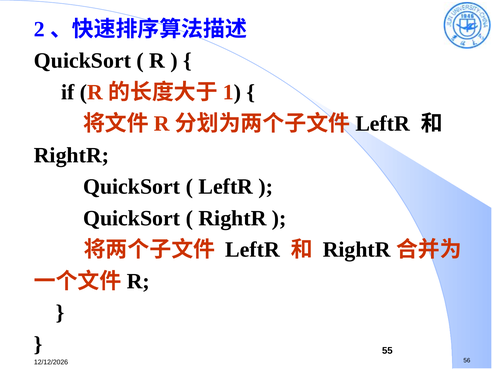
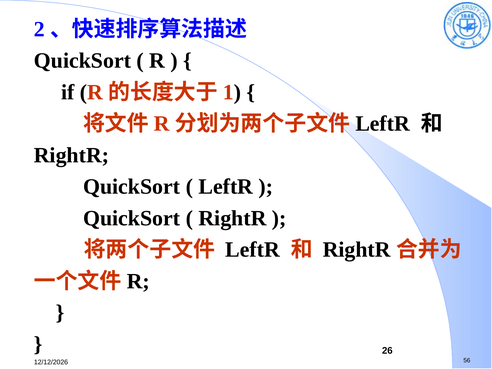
55: 55 -> 26
